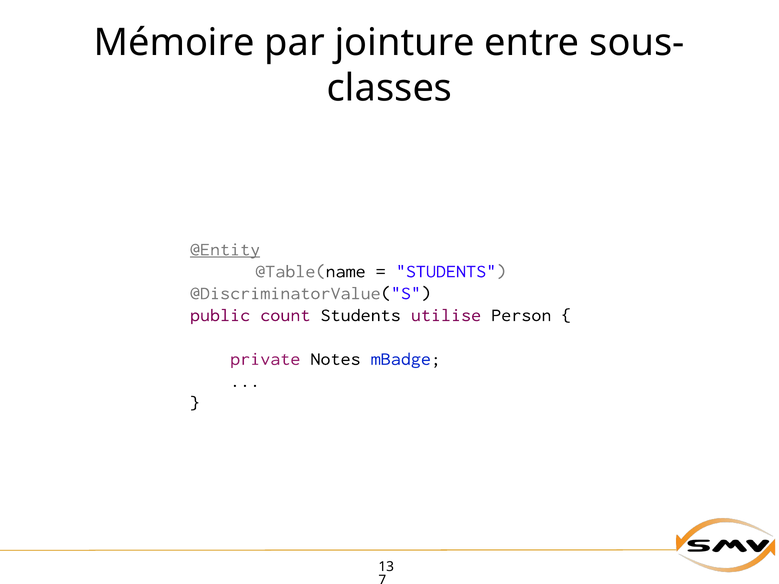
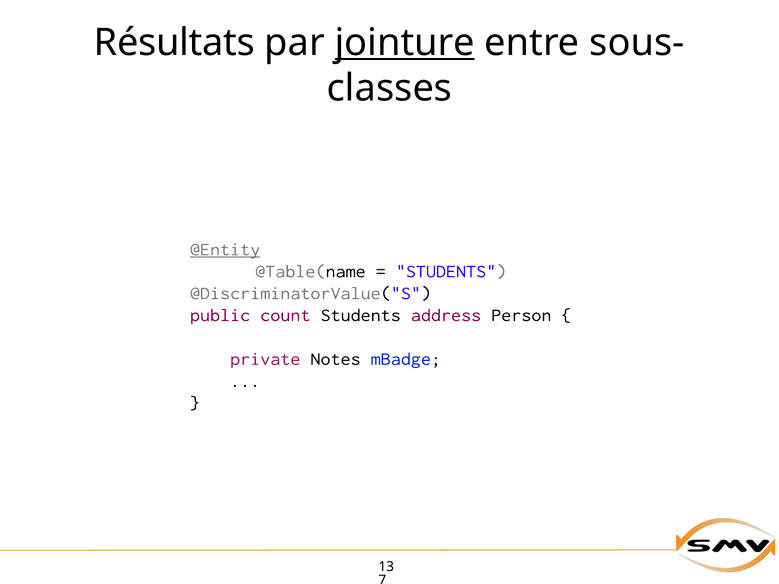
Mémoire: Mémoire -> Résultats
jointure underline: none -> present
utilise: utilise -> address
